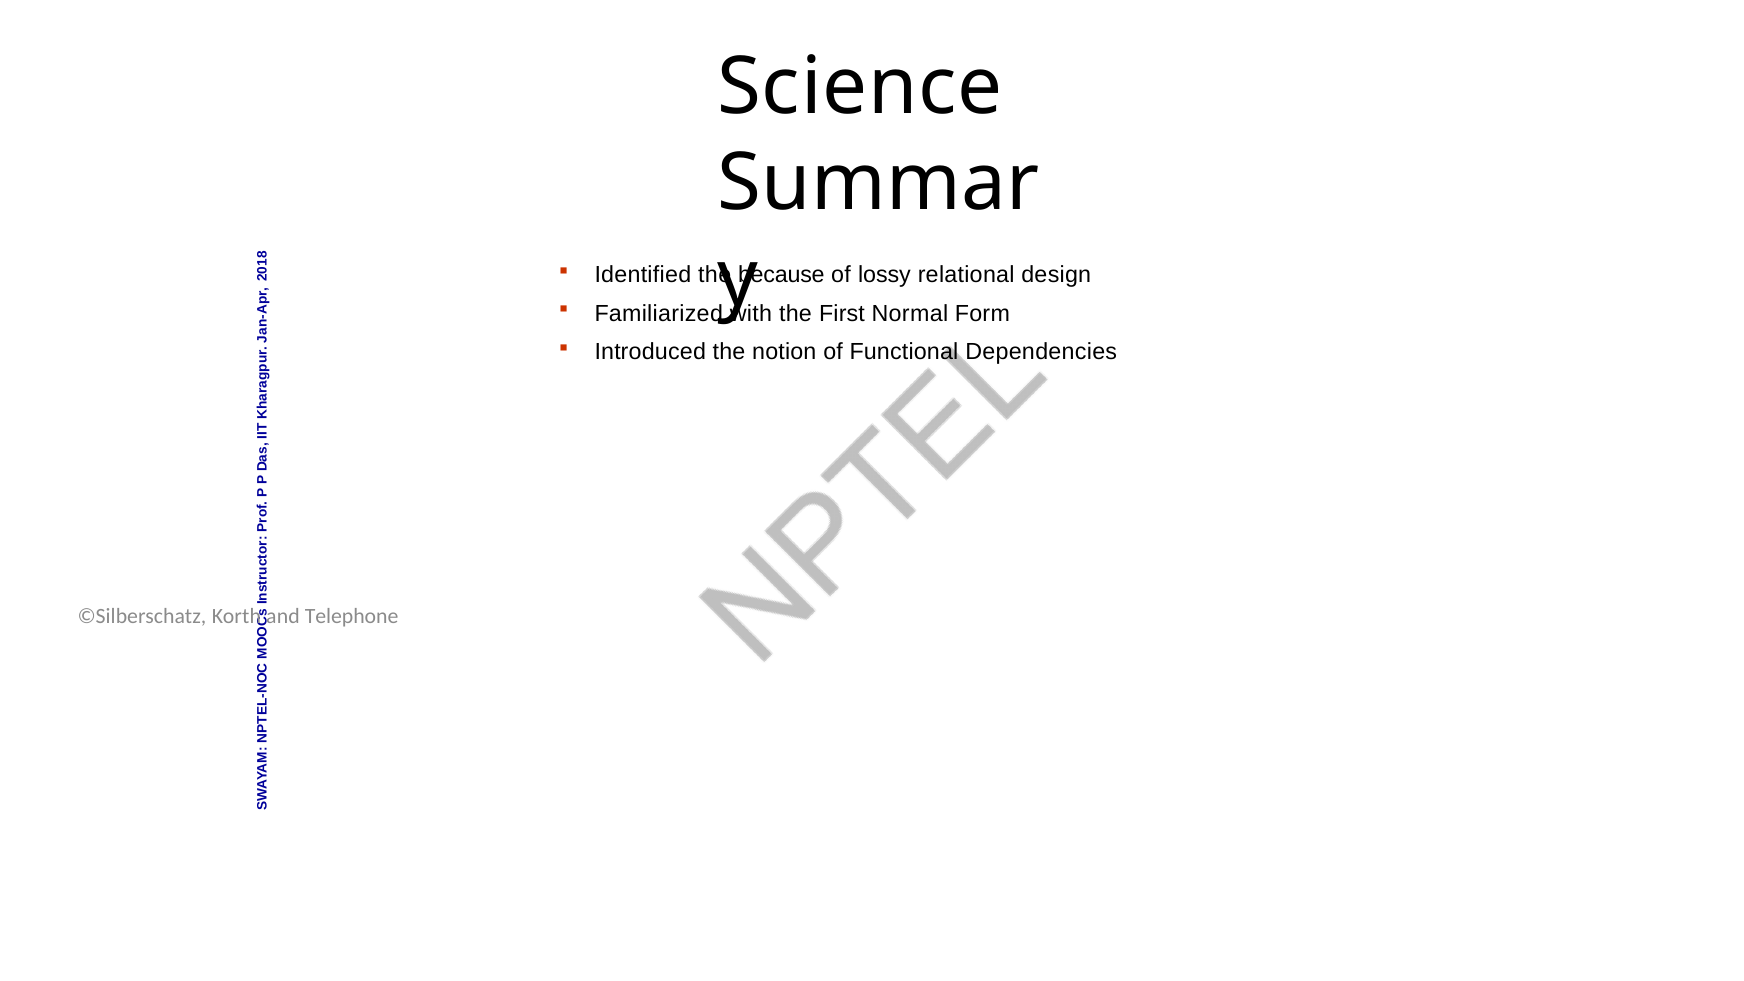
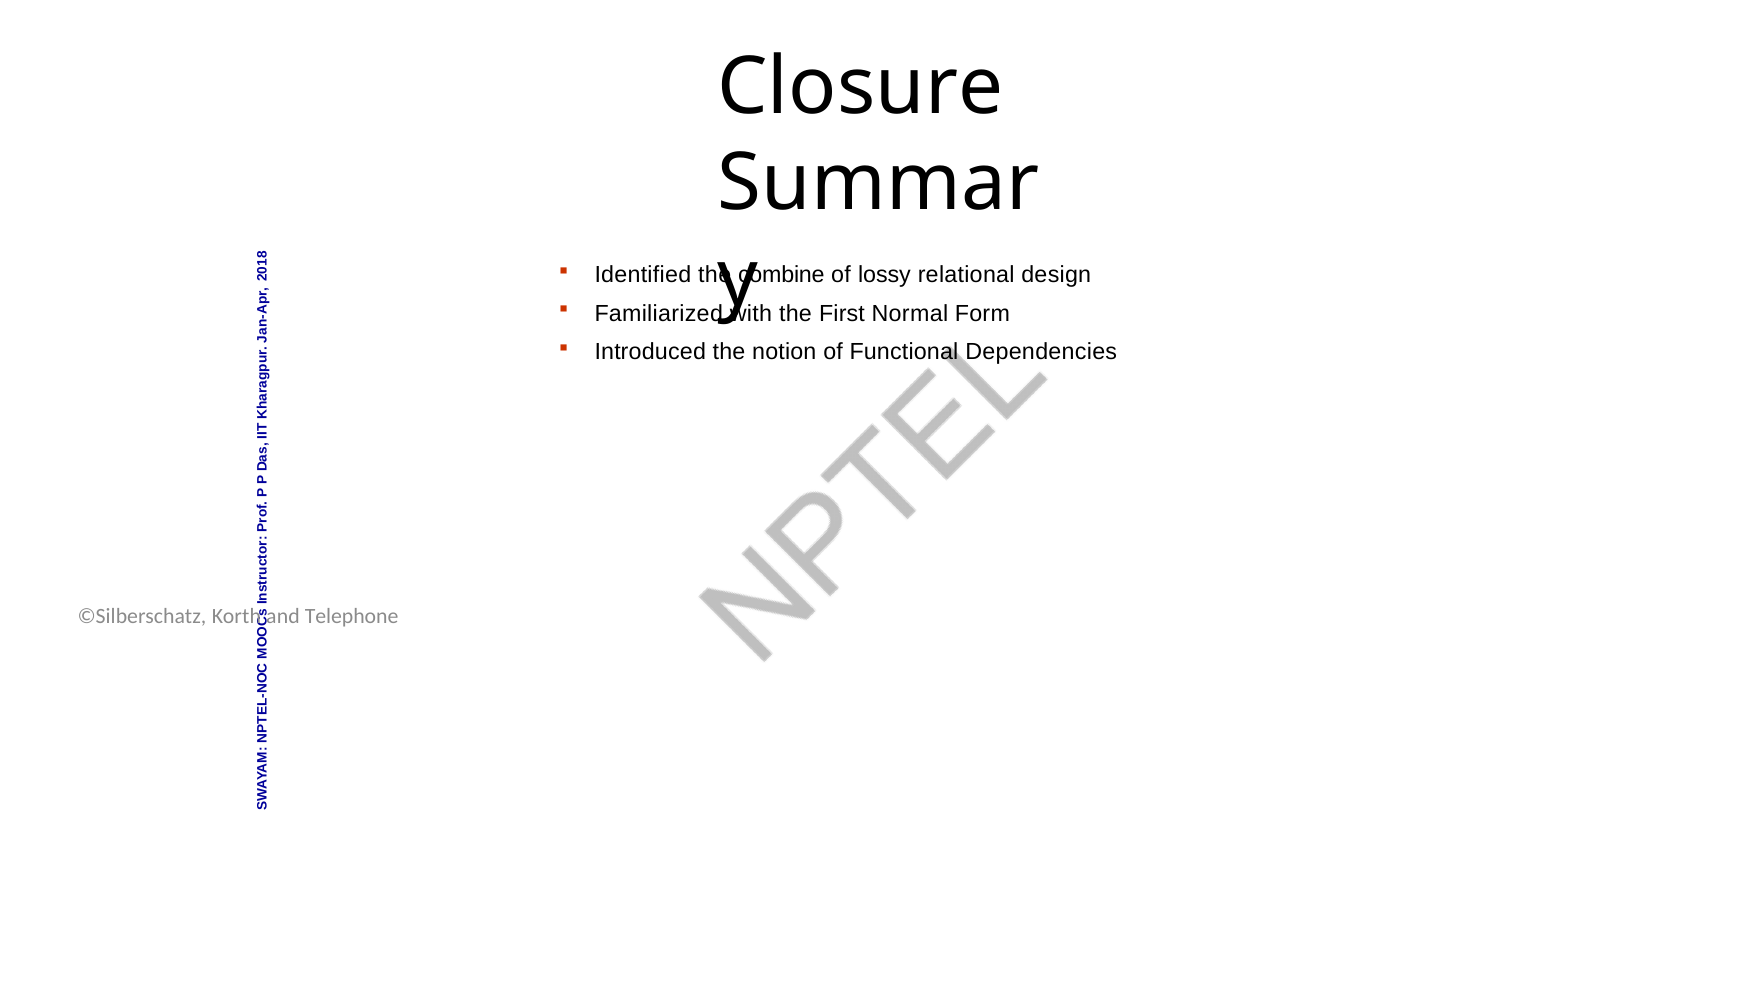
Science: Science -> Closure
because: because -> combine
